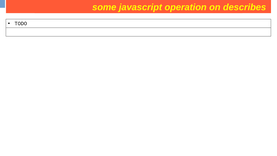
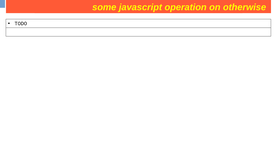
describes: describes -> otherwise
